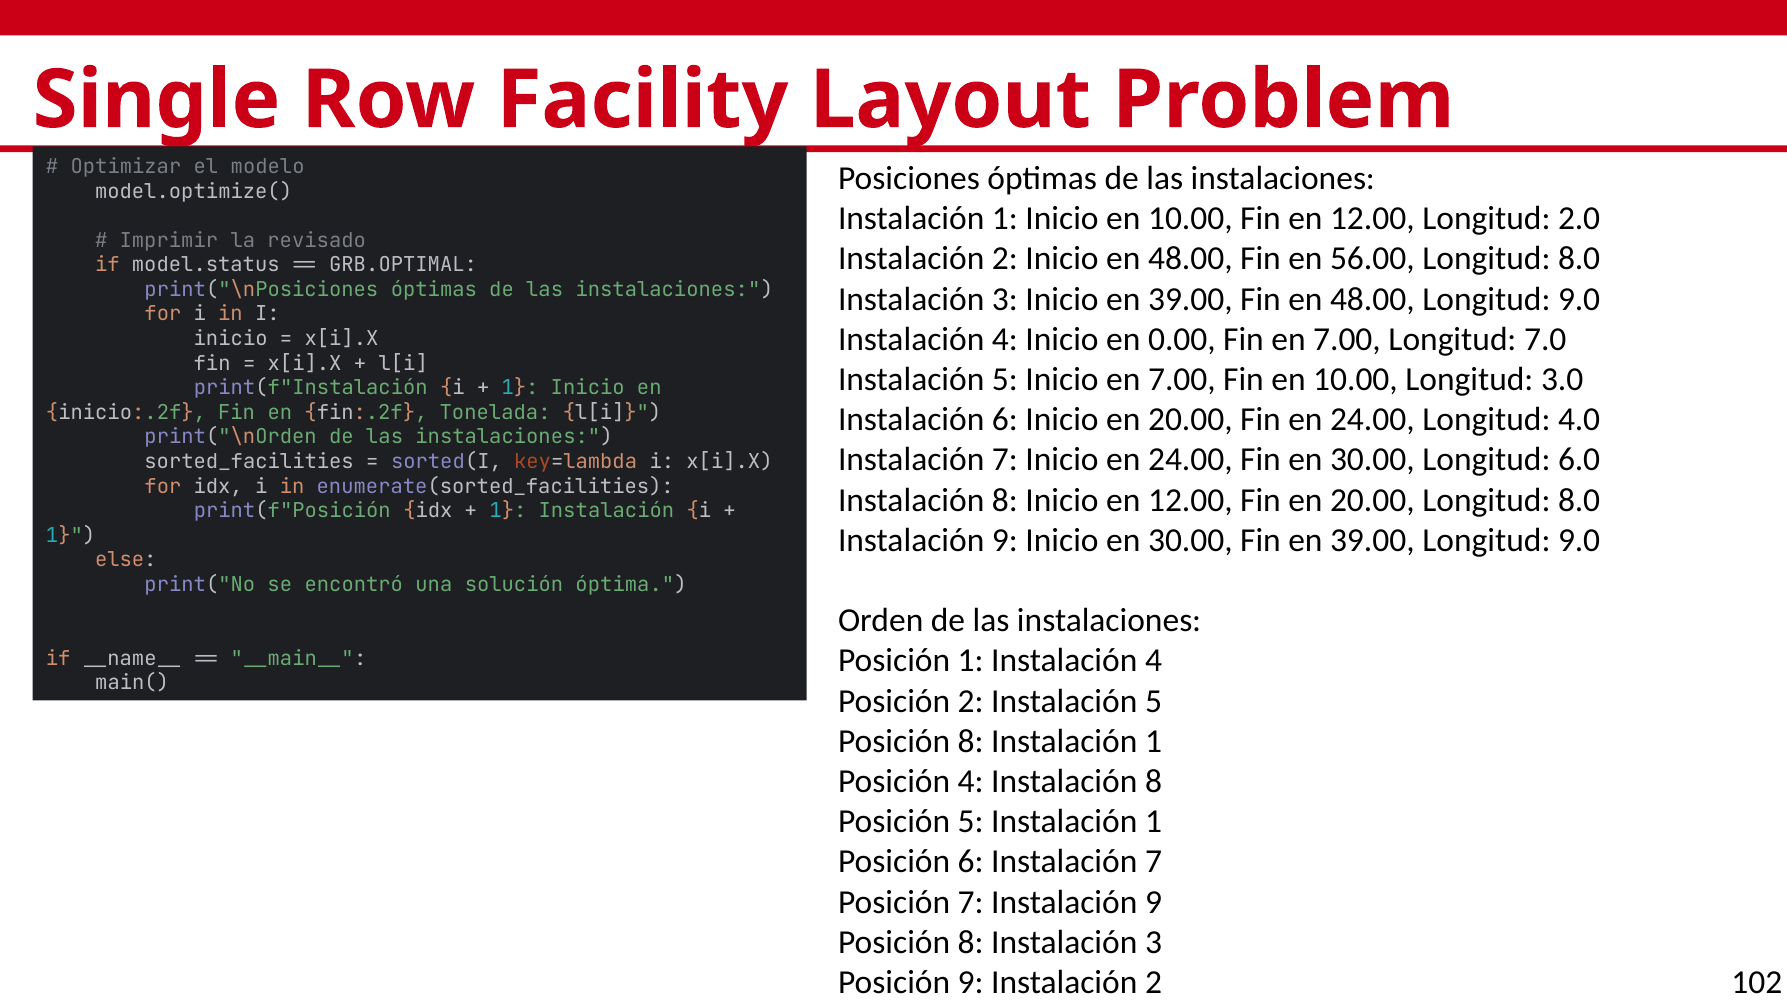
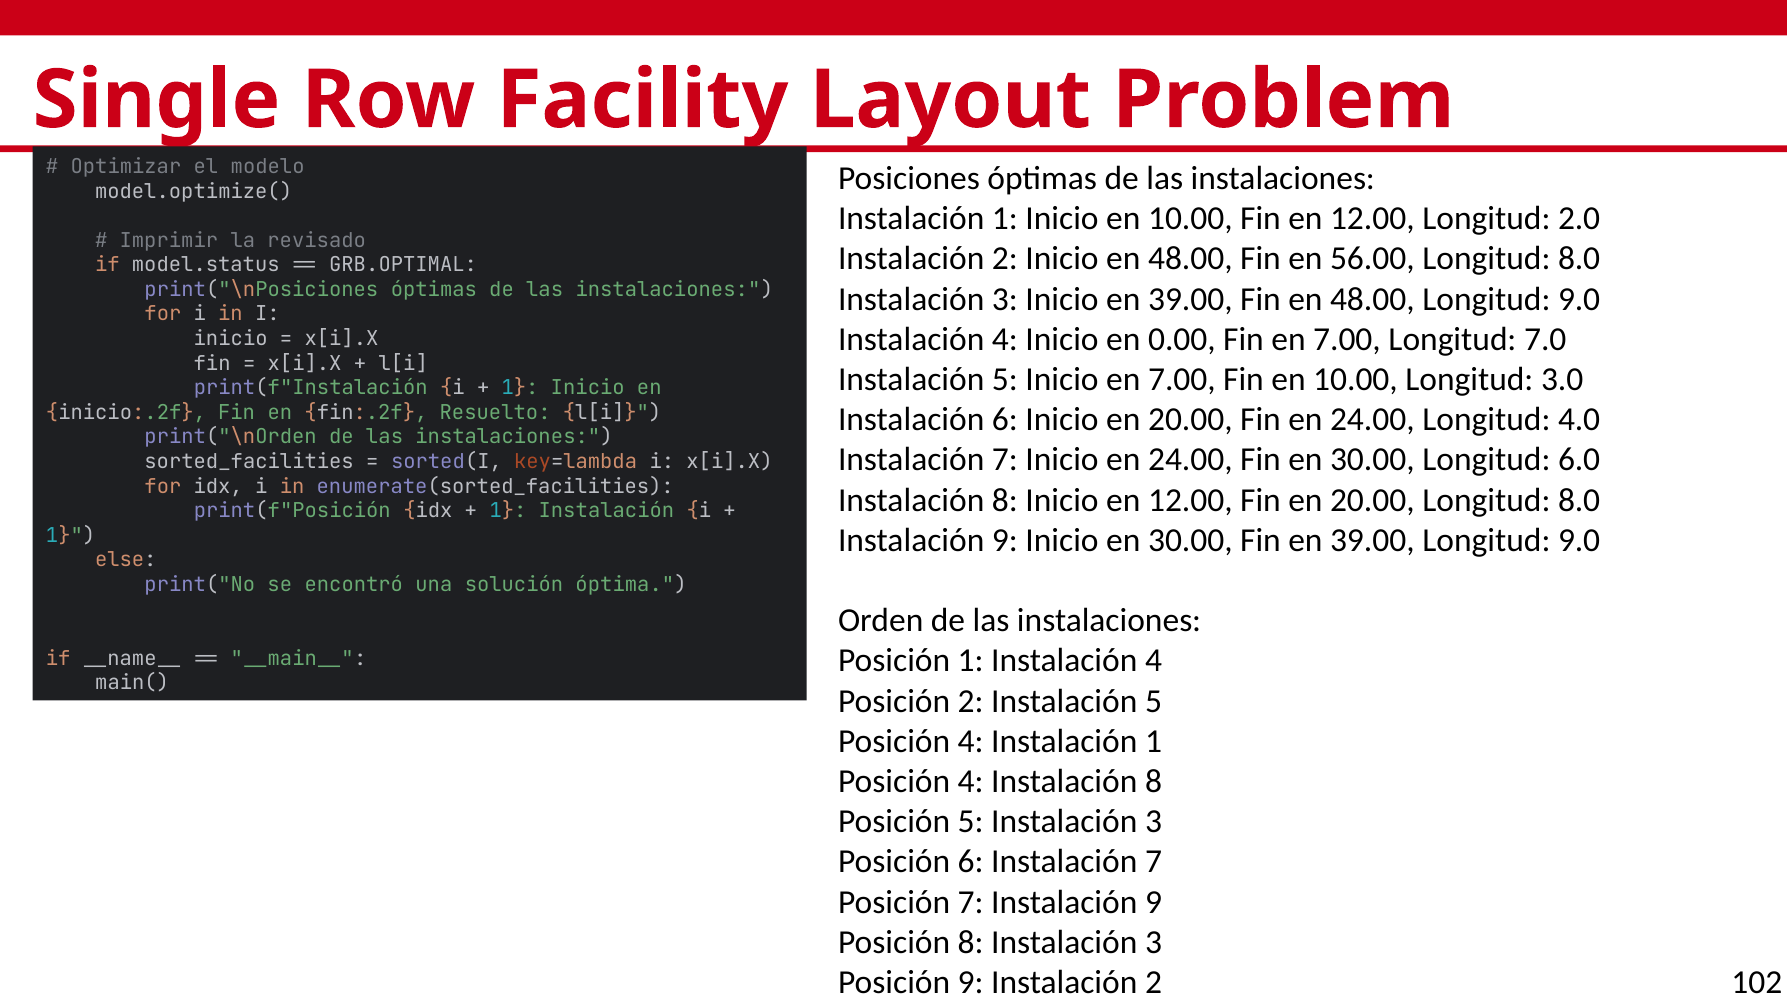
Tonelada: Tonelada -> Resuelto
8 at (971, 741): 8 -> 4
5 Instalación 1: 1 -> 3
